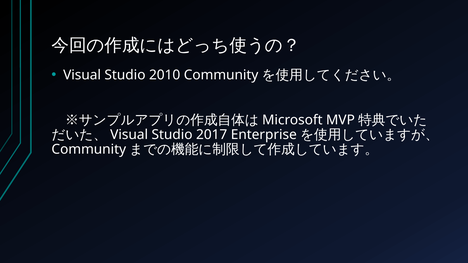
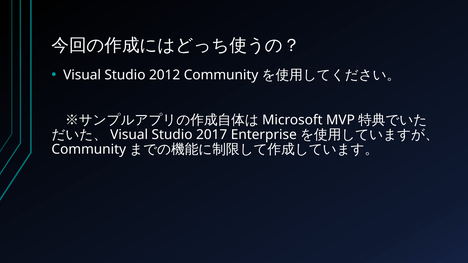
2010: 2010 -> 2012
